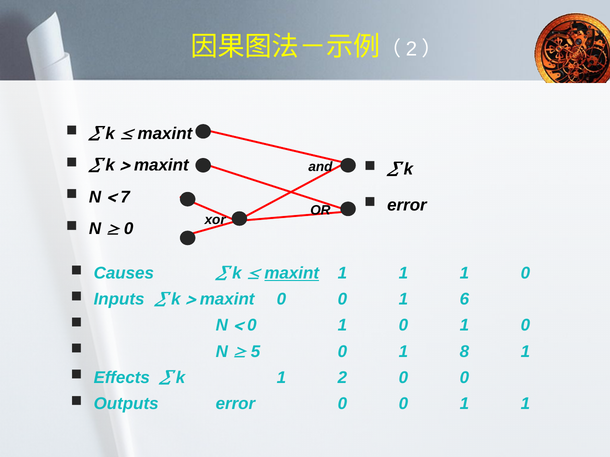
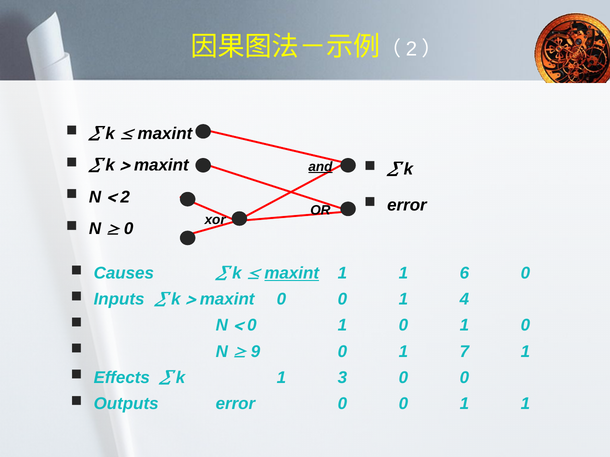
and underline: none -> present
7: 7 -> 2
1 1 1: 1 -> 6
6: 6 -> 4
5: 5 -> 9
8: 8 -> 7
2: 2 -> 3
